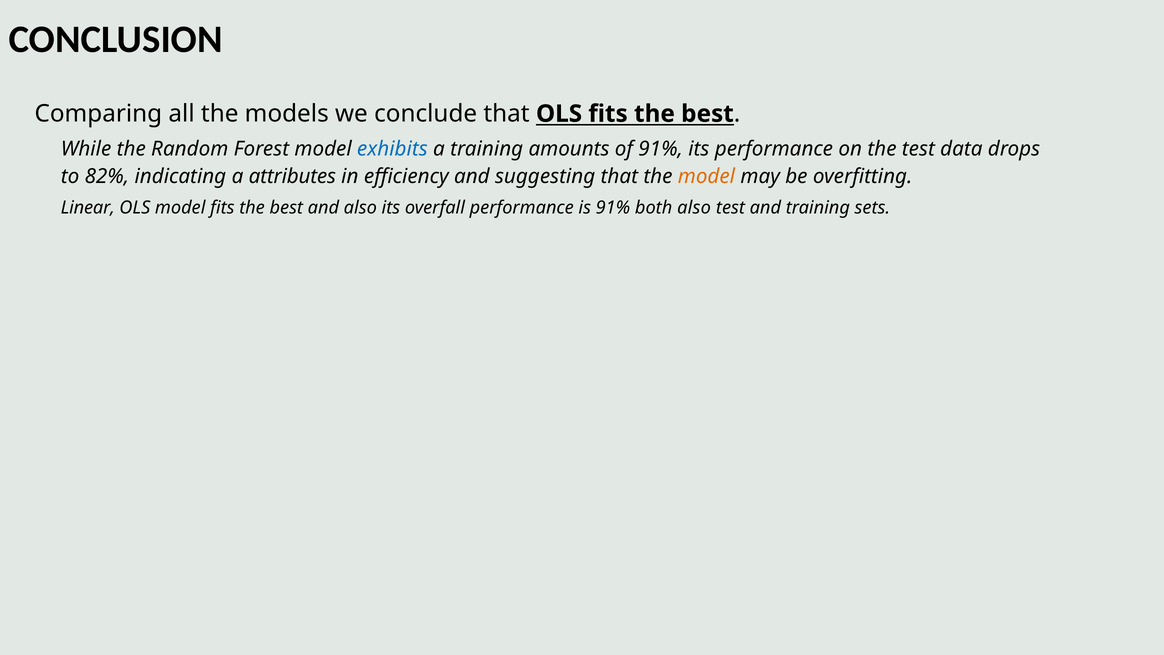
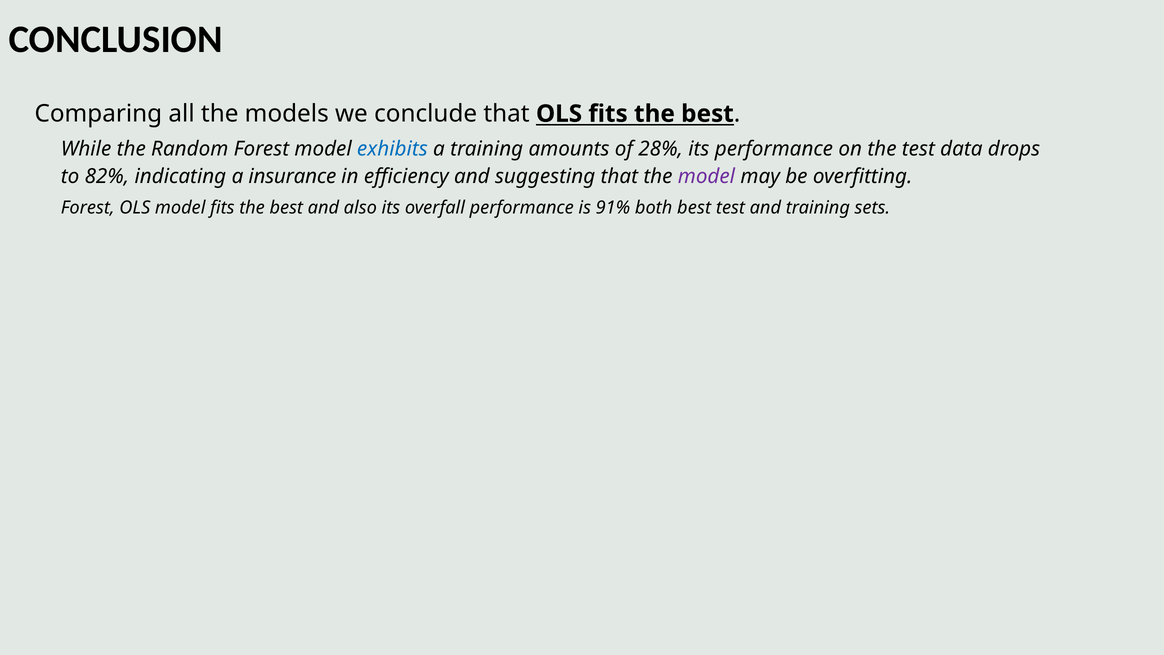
of 91%: 91% -> 28%
attributes: attributes -> insurance
model at (706, 176) colour: orange -> purple
Linear at (88, 208): Linear -> Forest
both also: also -> best
